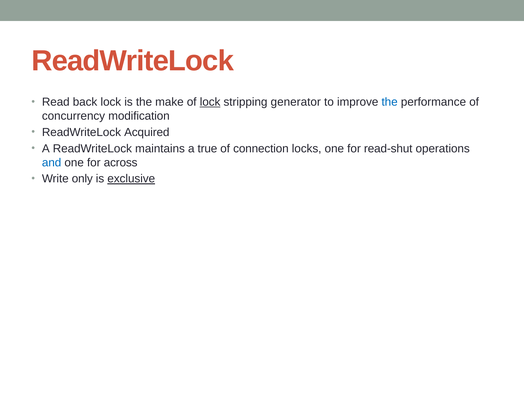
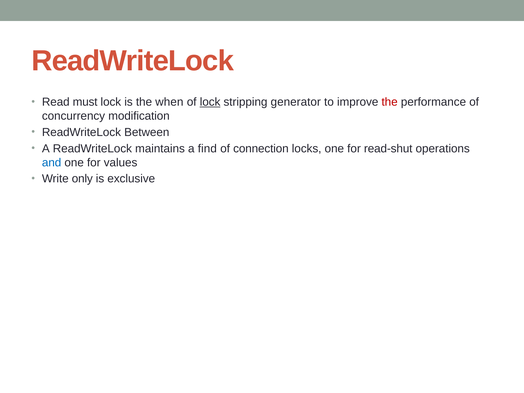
back: back -> must
make: make -> when
the at (390, 102) colour: blue -> red
Acquired: Acquired -> Between
true: true -> find
across: across -> values
exclusive underline: present -> none
